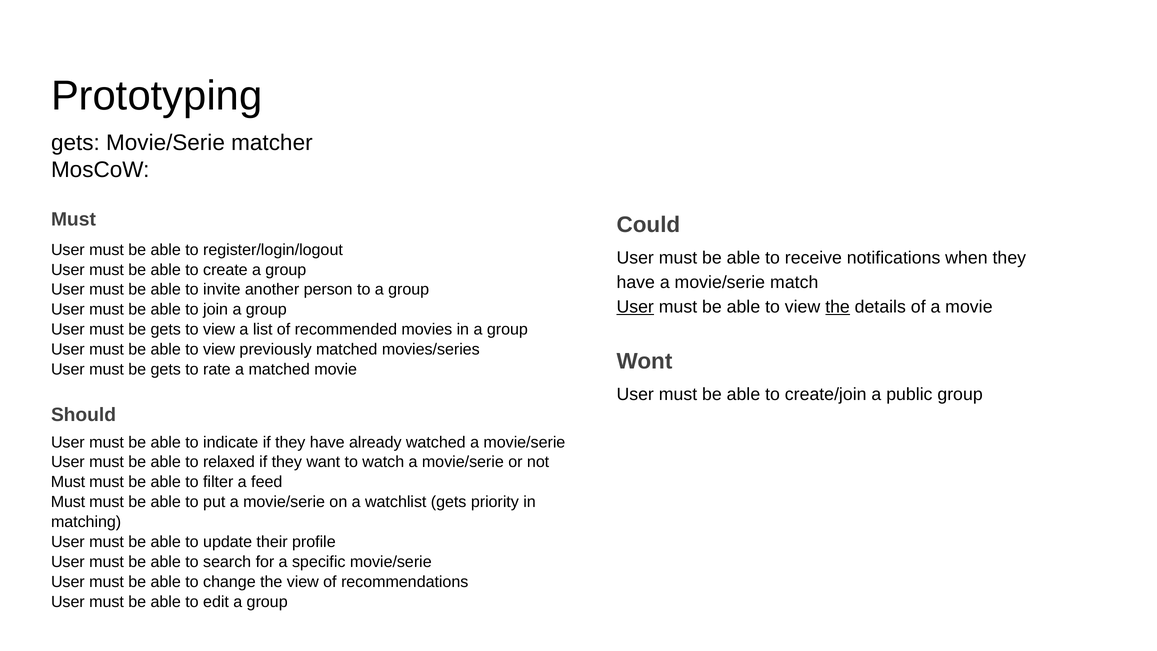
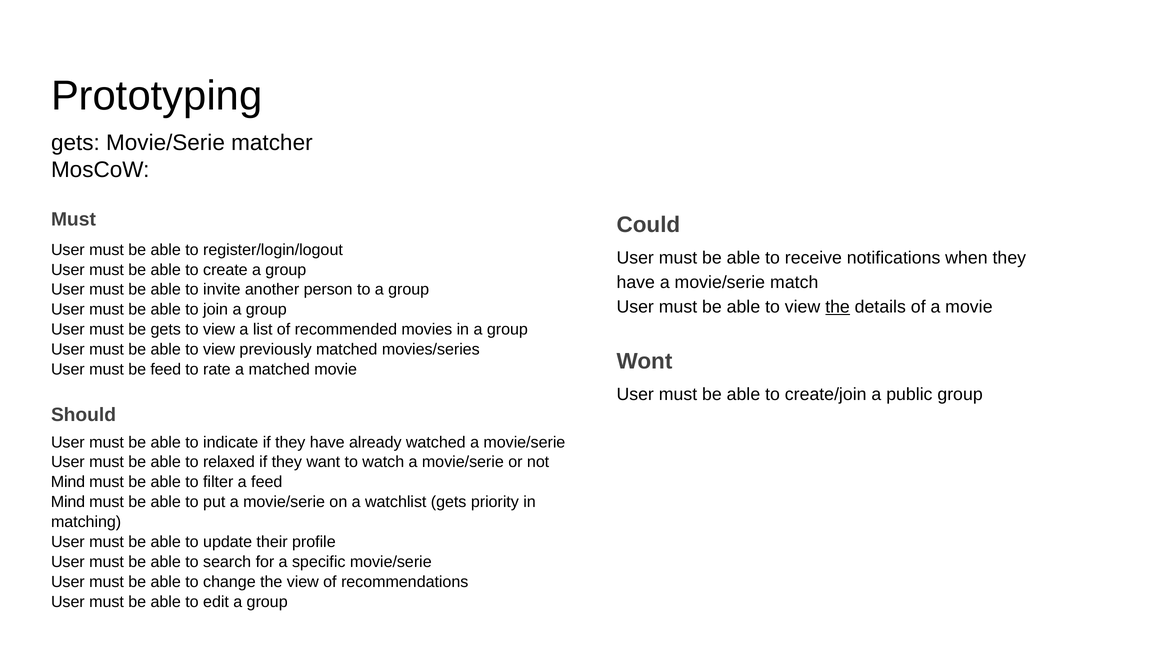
User at (635, 307) underline: present -> none
gets at (166, 369): gets -> feed
Must at (68, 482): Must -> Mind
Must at (68, 502): Must -> Mind
